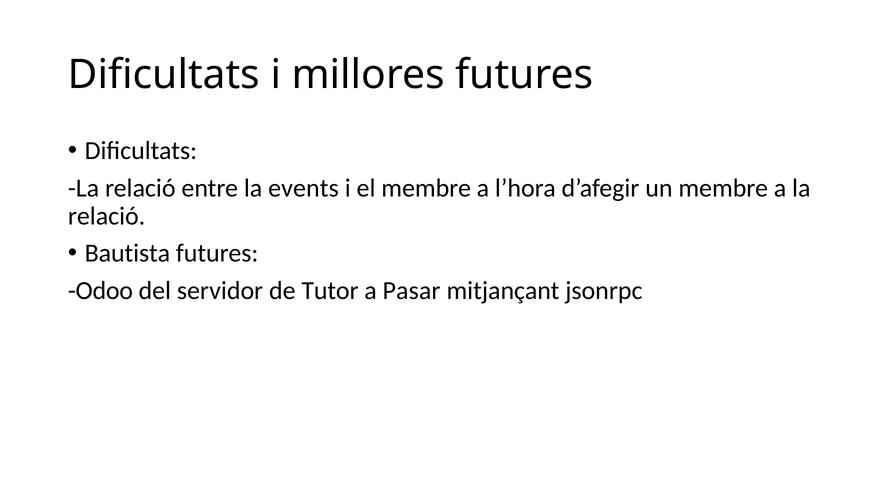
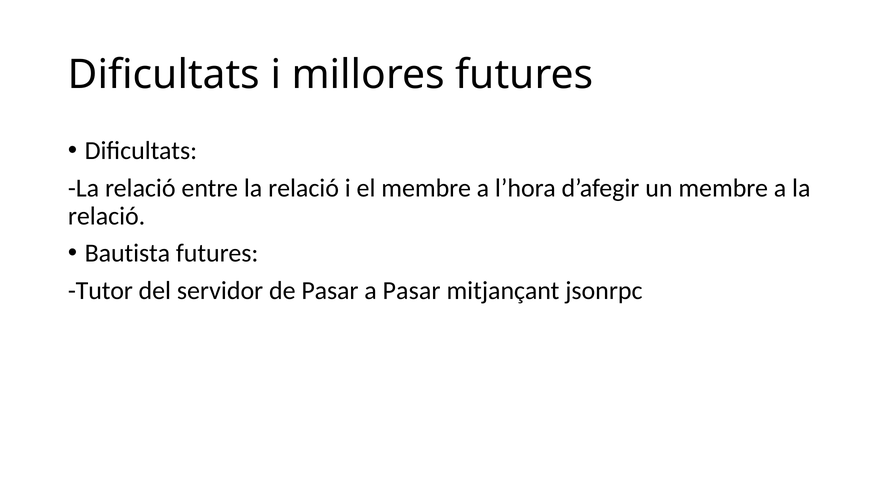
entre la events: events -> relació
Odoo: Odoo -> Tutor
de Tutor: Tutor -> Pasar
